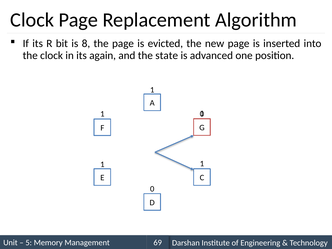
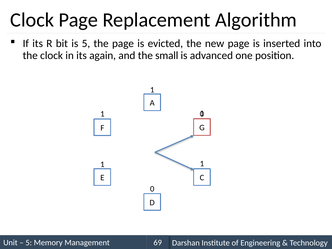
is 8: 8 -> 5
state: state -> small
